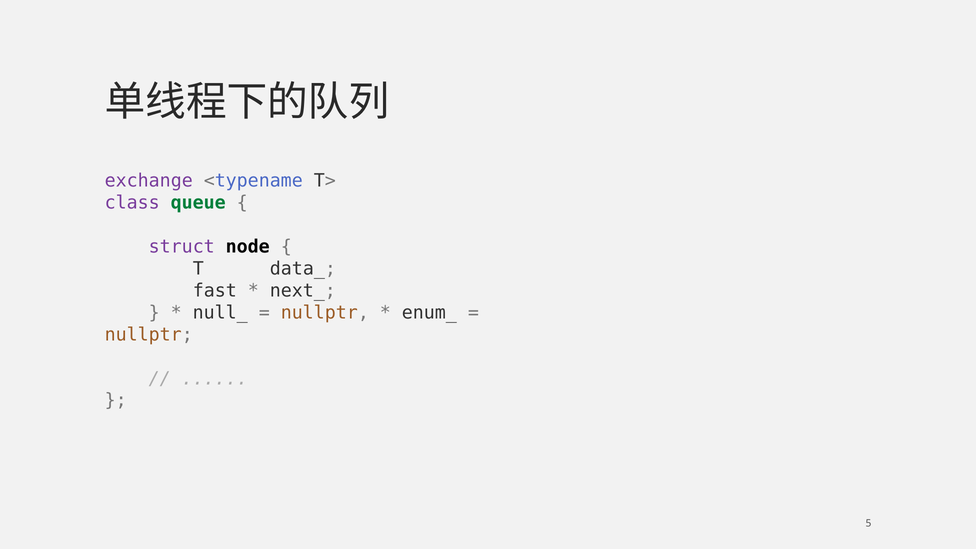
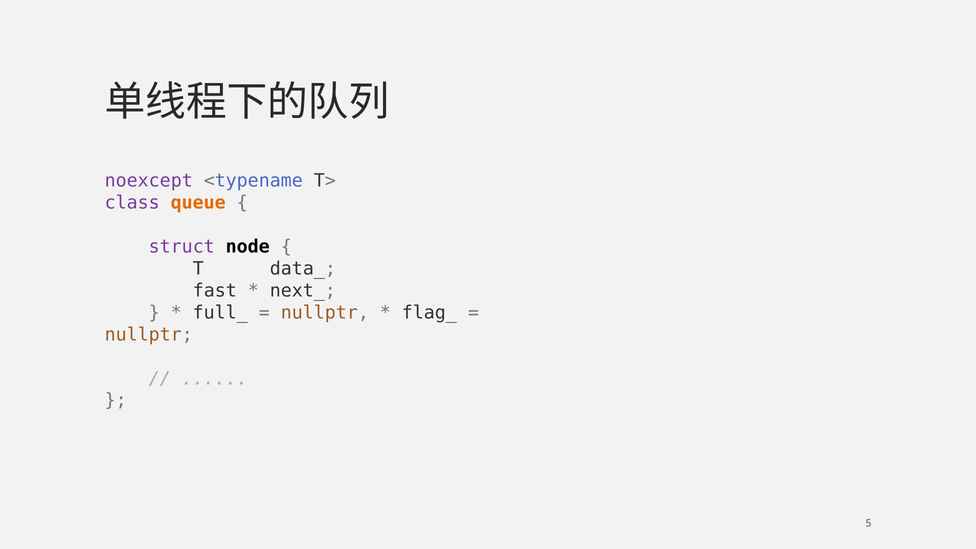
exchange: exchange -> noexcept
queue colour: green -> orange
null_: null_ -> full_
enum_: enum_ -> flag_
